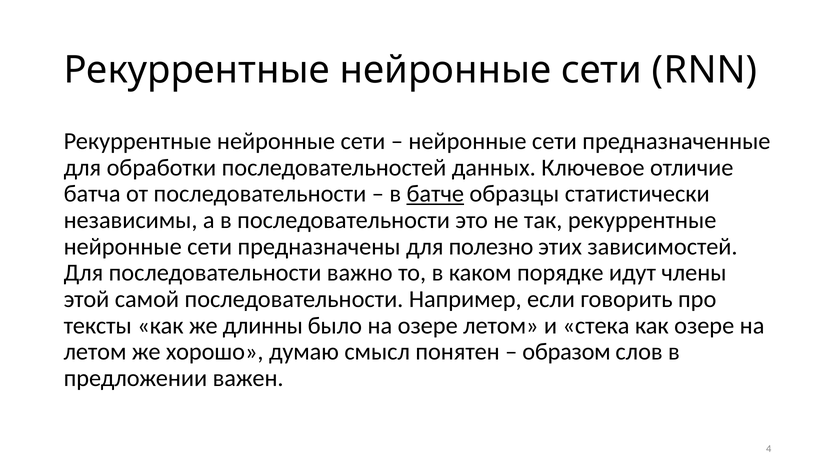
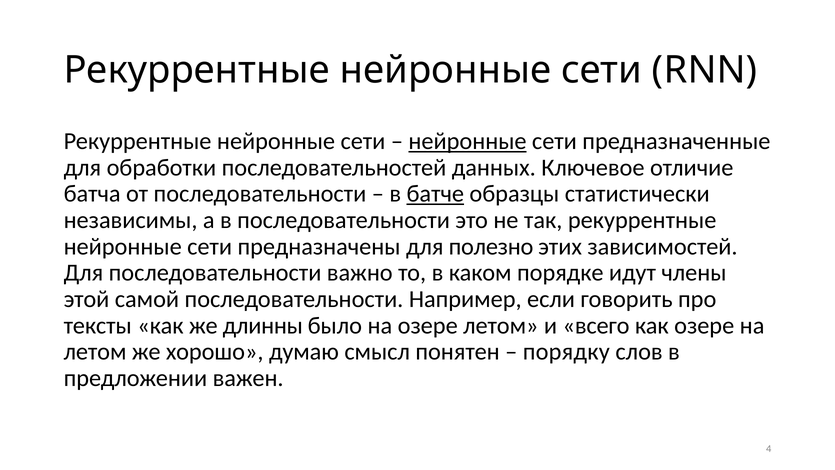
нейронные at (468, 141) underline: none -> present
стека: стека -> всего
образом: образом -> порядку
